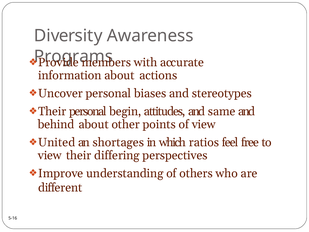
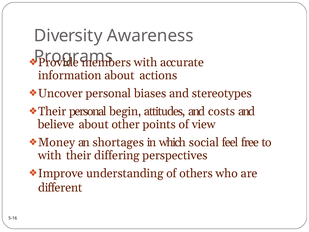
same: same -> costs
behind: behind -> believe
United: United -> Money
ratios: ratios -> social
view at (50, 155): view -> with
